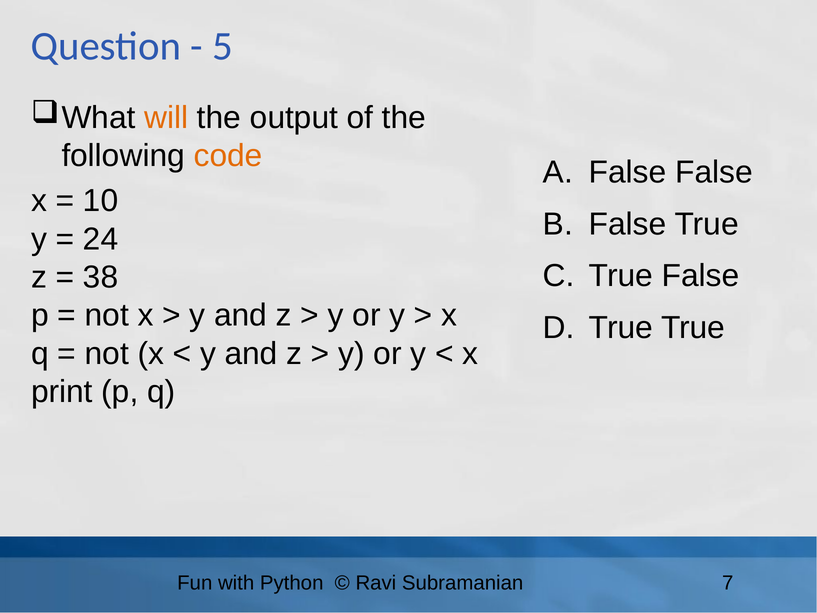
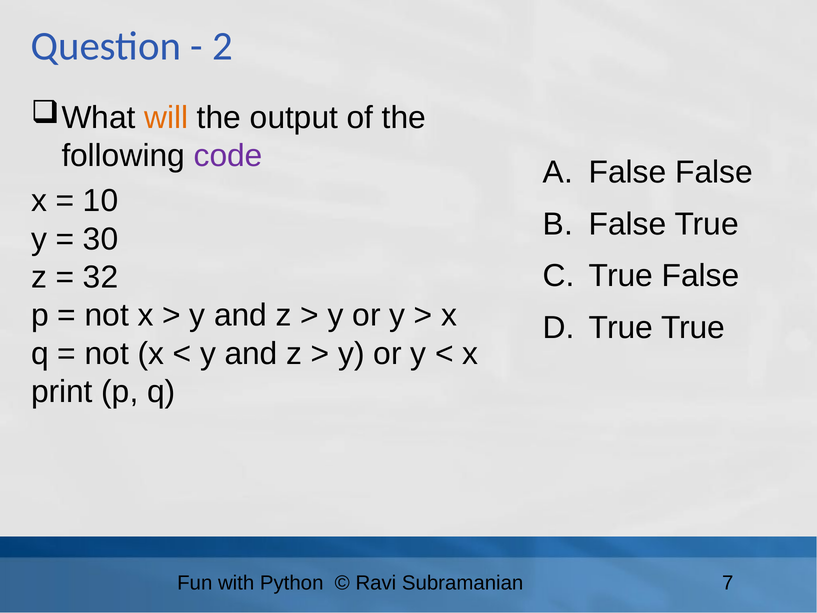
5: 5 -> 2
code colour: orange -> purple
24: 24 -> 30
38: 38 -> 32
